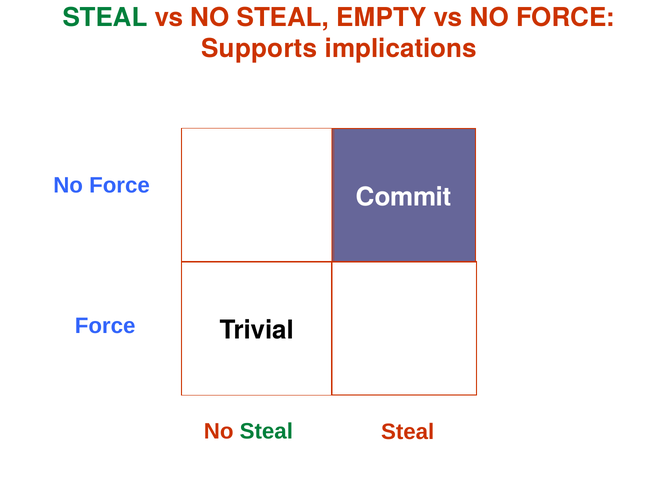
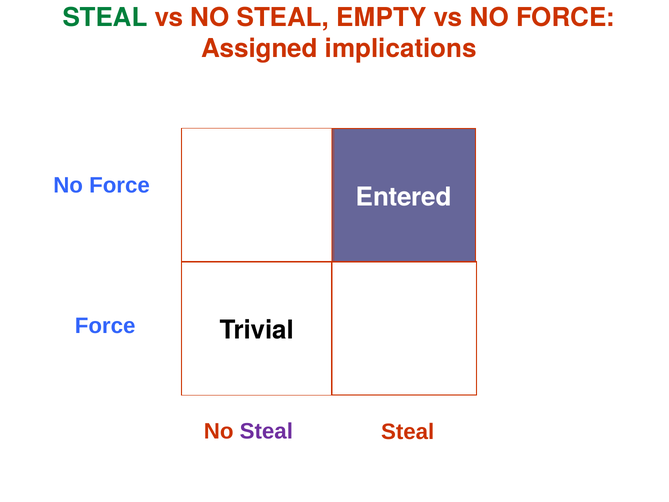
Supports: Supports -> Assigned
Commit: Commit -> Entered
Steal at (266, 431) colour: green -> purple
